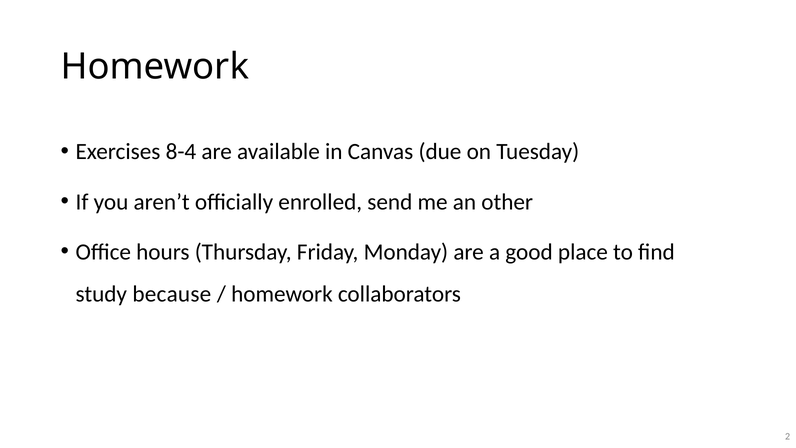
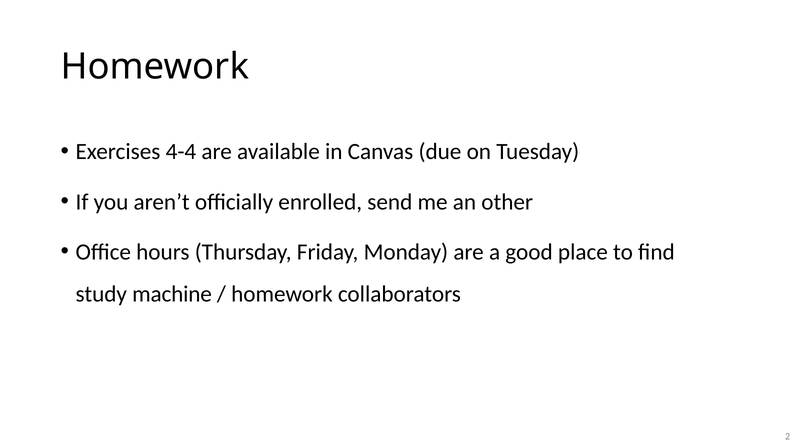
8-4: 8-4 -> 4-4
because: because -> machine
